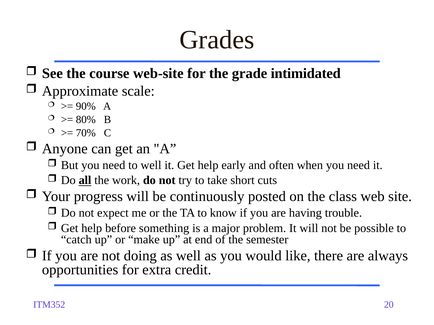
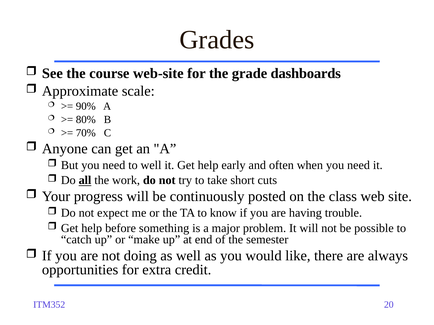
intimidated: intimidated -> dashboards
